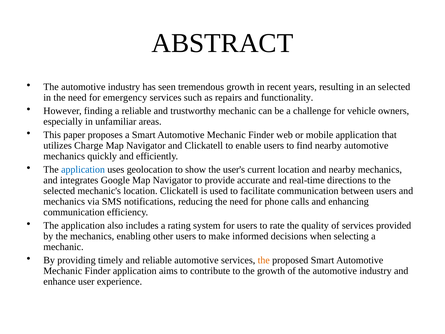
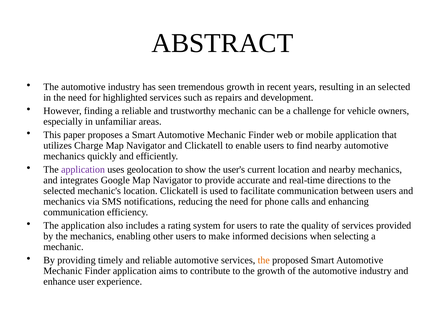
emergency: emergency -> highlighted
functionality: functionality -> development
application at (83, 169) colour: blue -> purple
